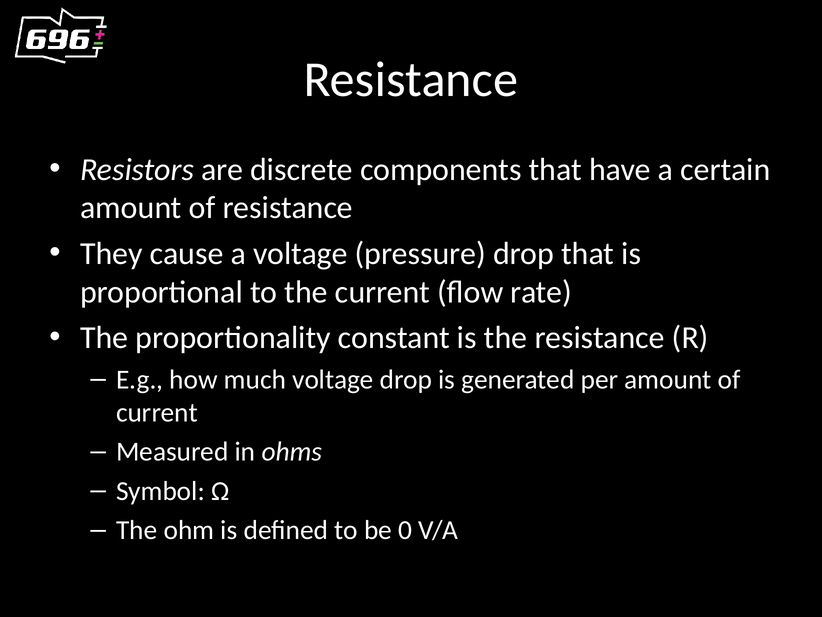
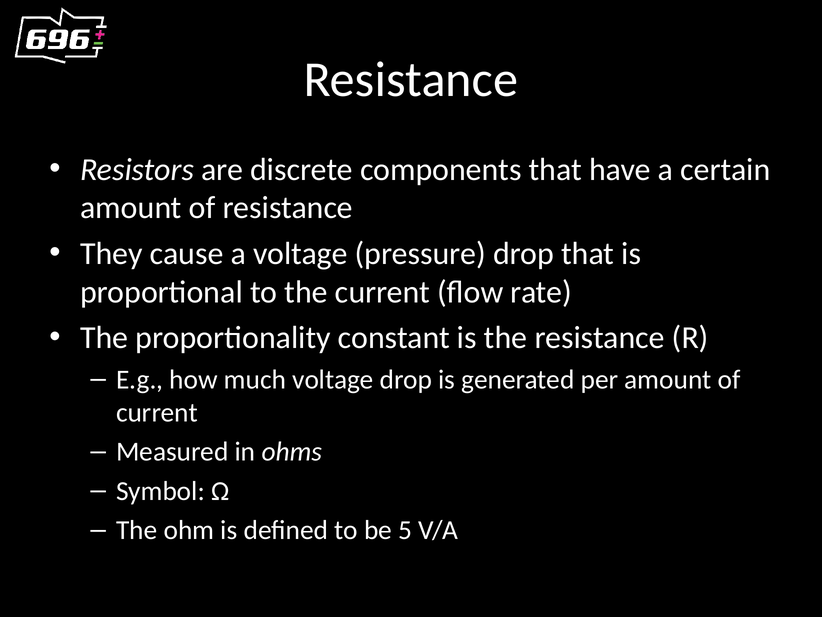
0: 0 -> 5
